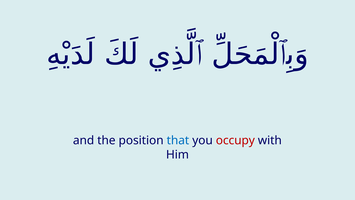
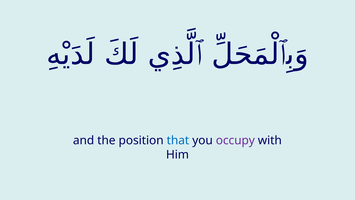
occupy colour: red -> purple
